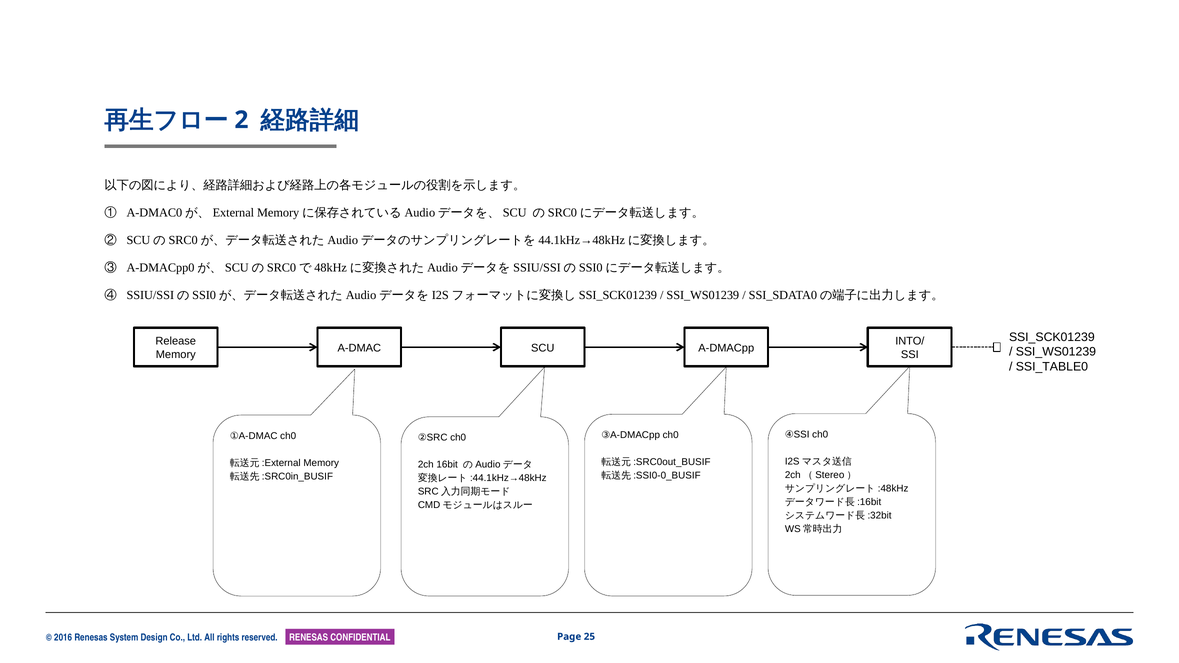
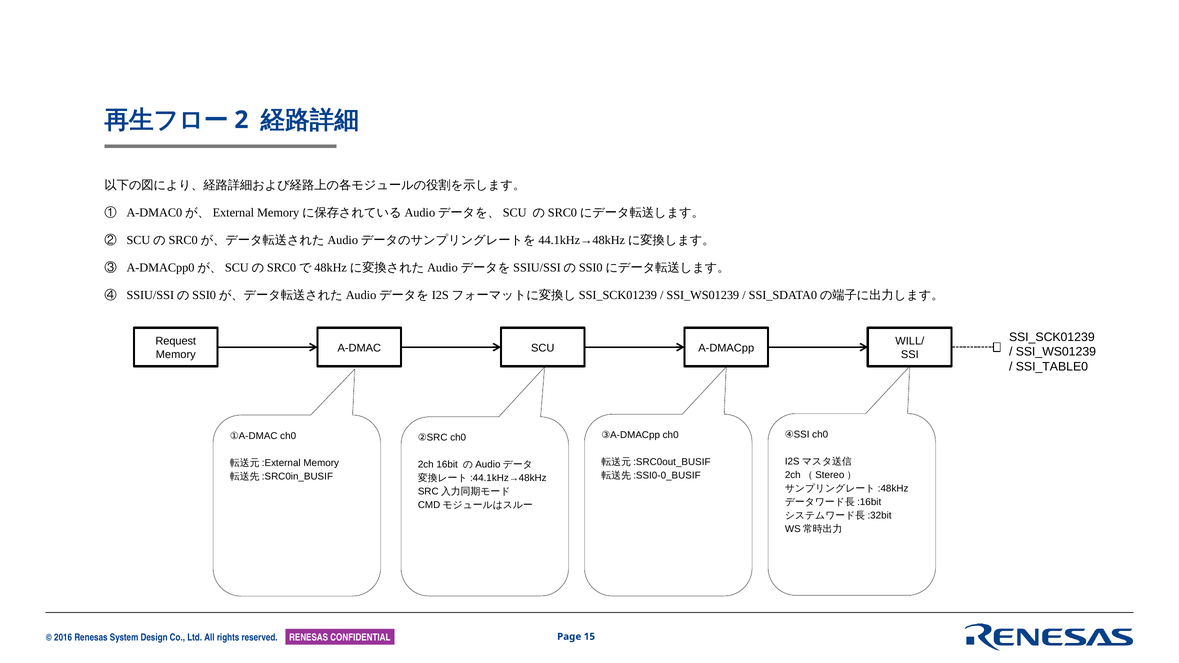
Release: Release -> Request
INTO/: INTO/ -> WILL/
25: 25 -> 15
